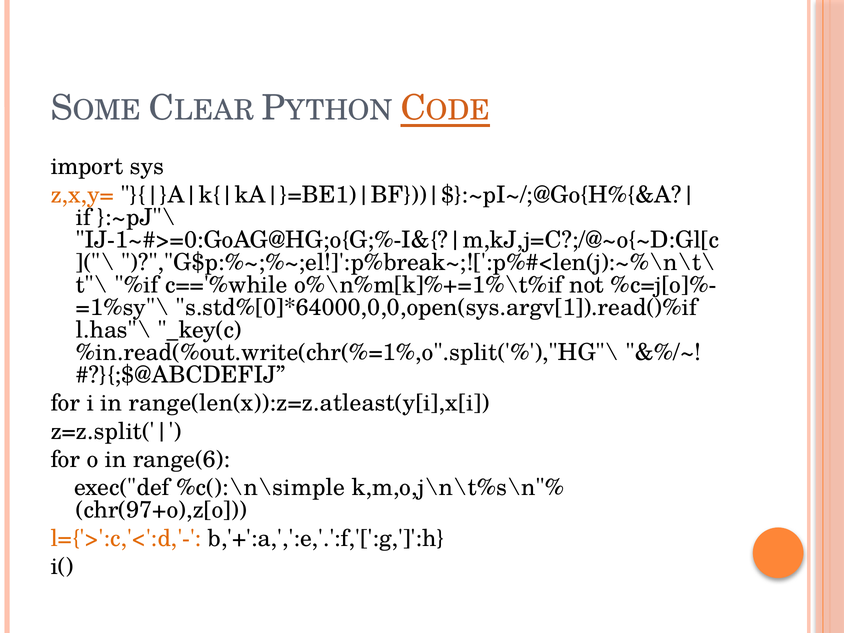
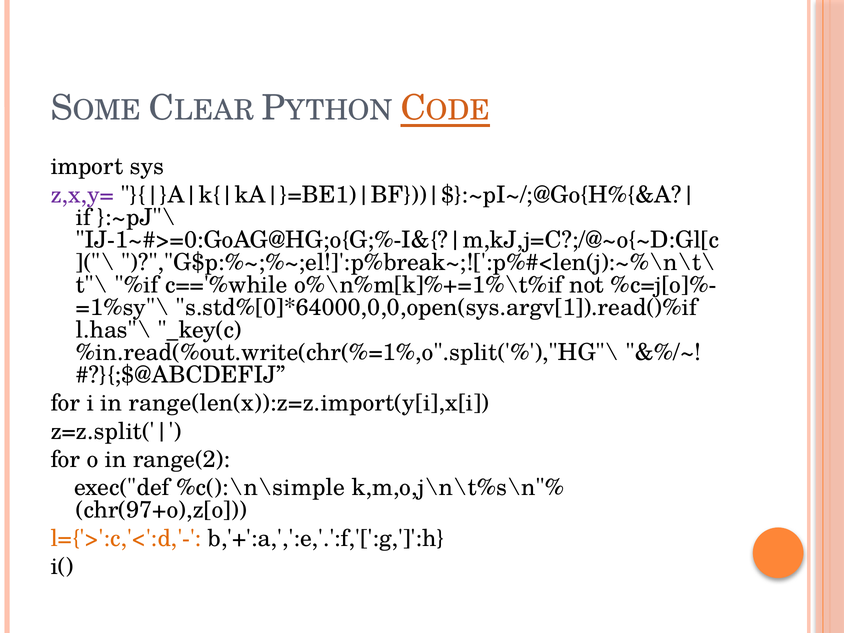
z,x,y= colour: orange -> purple
range(len(x)):z=z.atleast(y[i],x[i: range(len(x)):z=z.atleast(y[i],x[i -> range(len(x)):z=z.import(y[i],x[i
range(6: range(6 -> range(2
